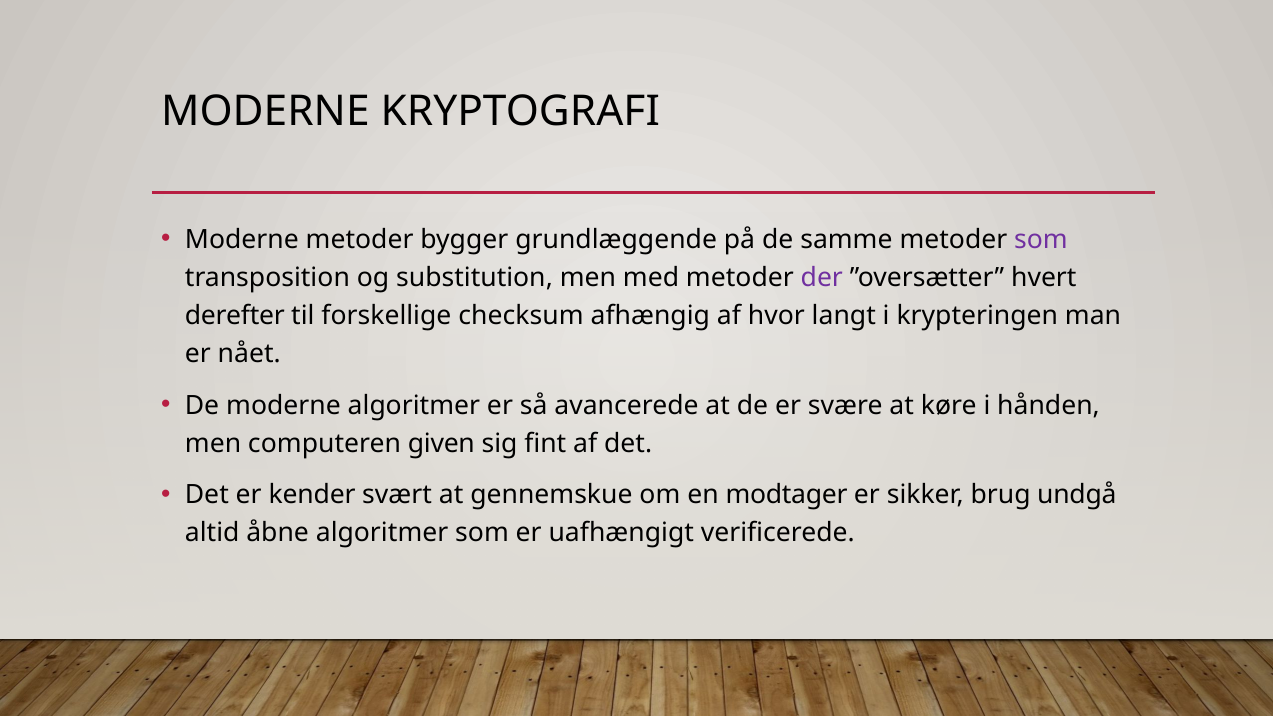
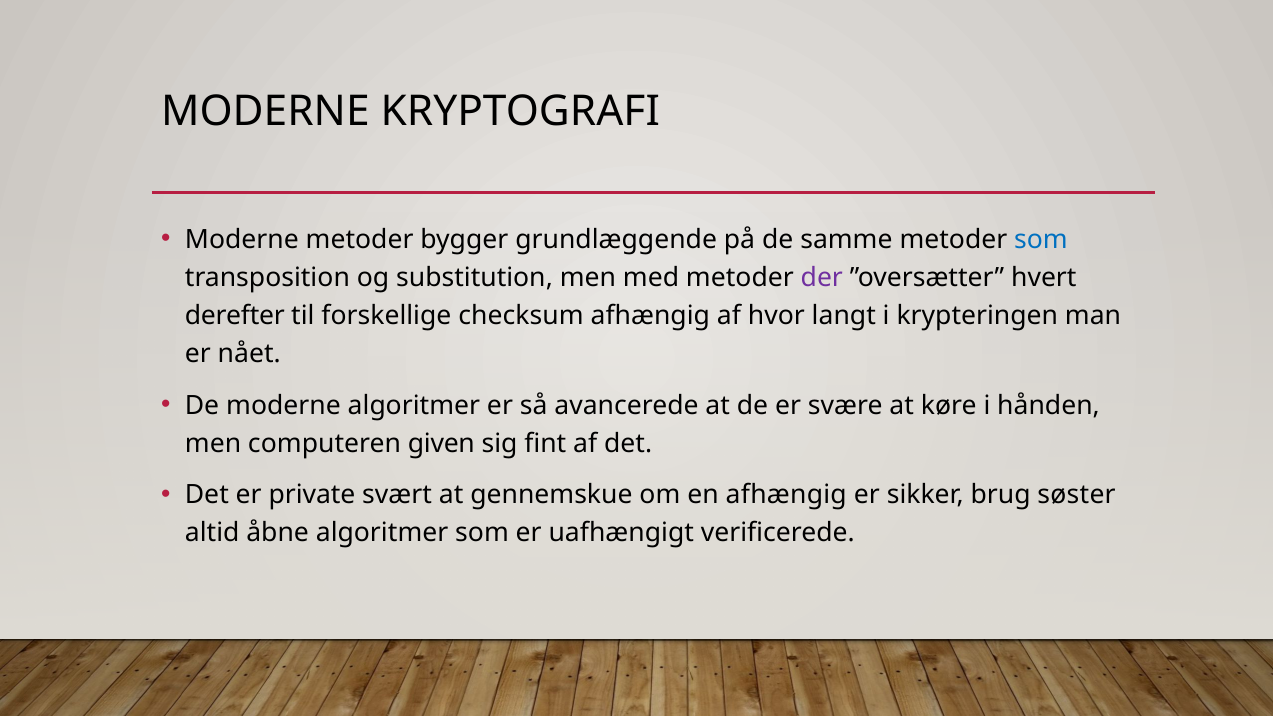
som at (1041, 239) colour: purple -> blue
kender: kender -> private
en modtager: modtager -> afhængig
undgå: undgå -> søster
